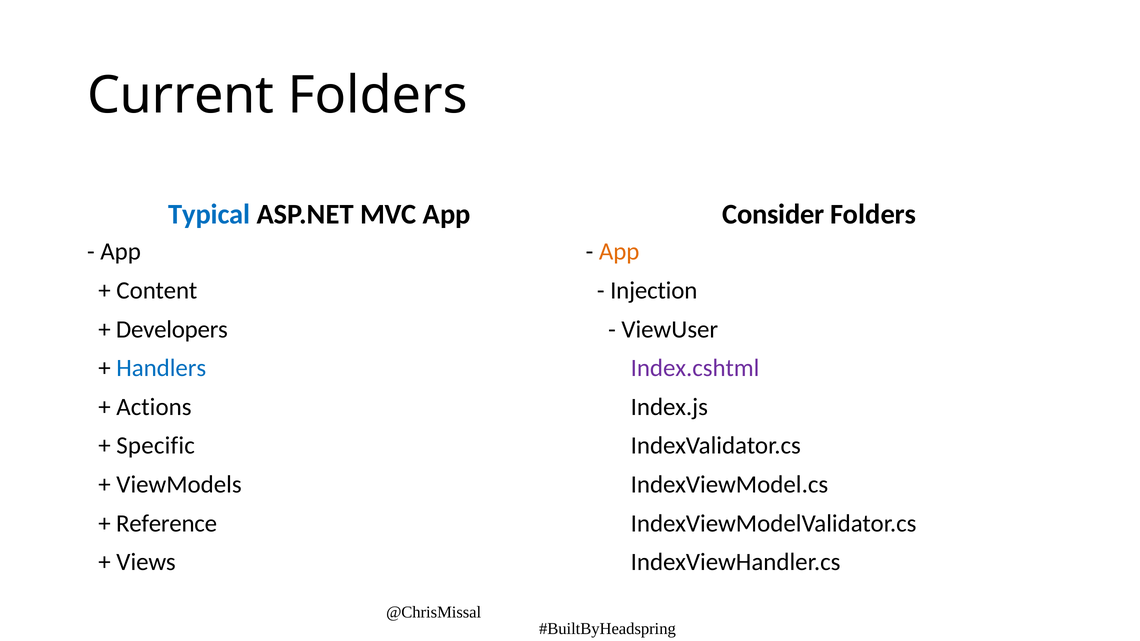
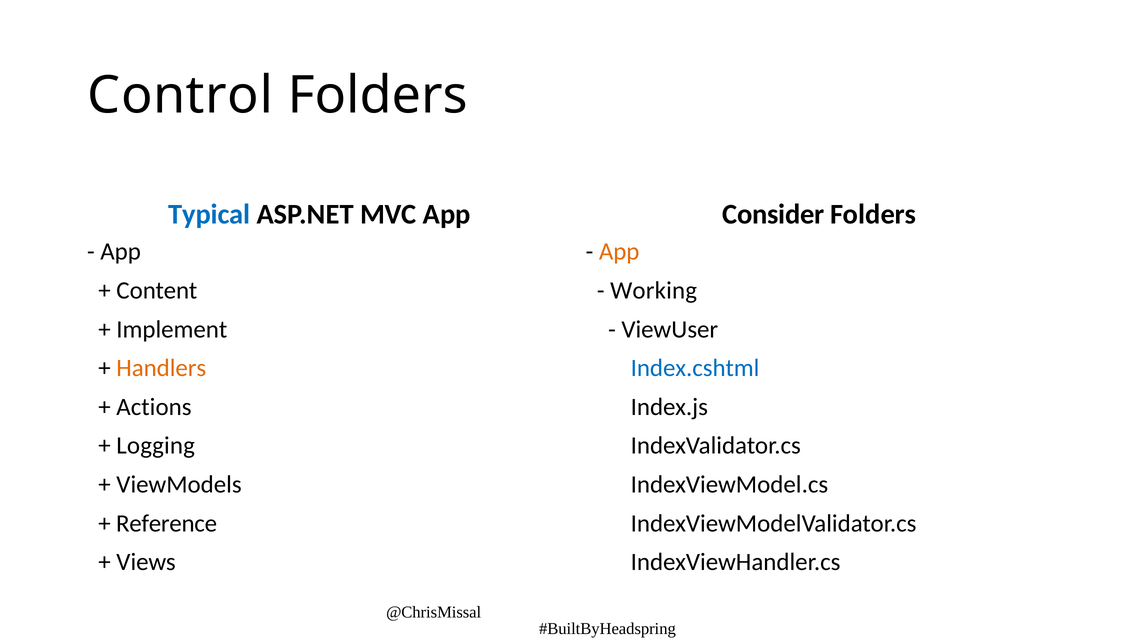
Current: Current -> Control
Injection: Injection -> Working
Developers: Developers -> Implement
Handlers colour: blue -> orange
Index.cshtml colour: purple -> blue
Specific: Specific -> Logging
